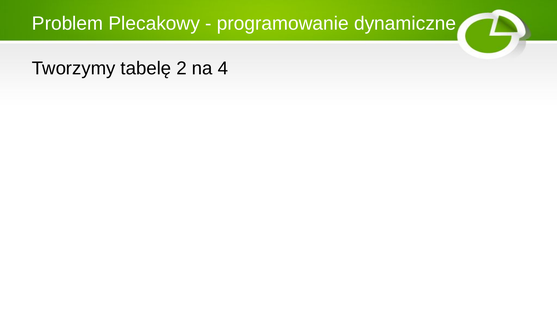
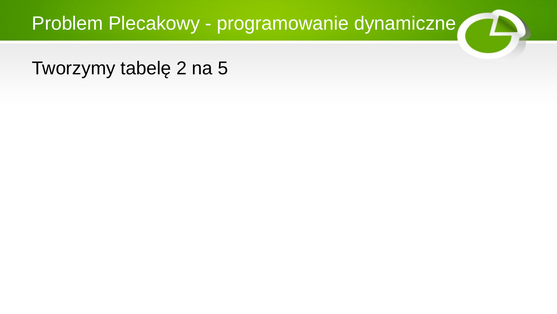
4: 4 -> 5
